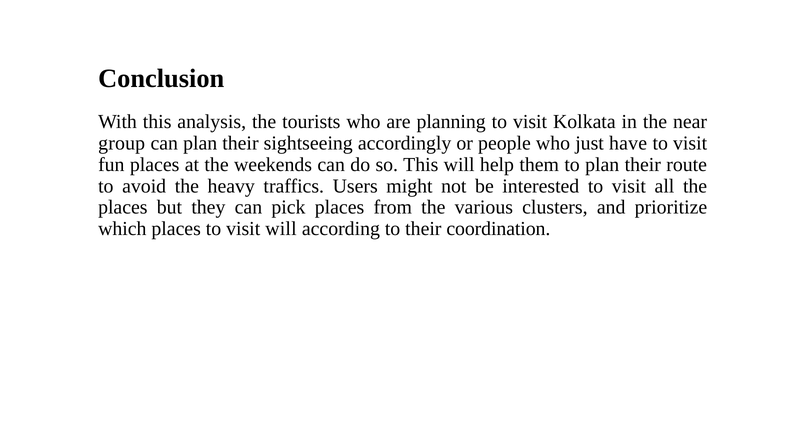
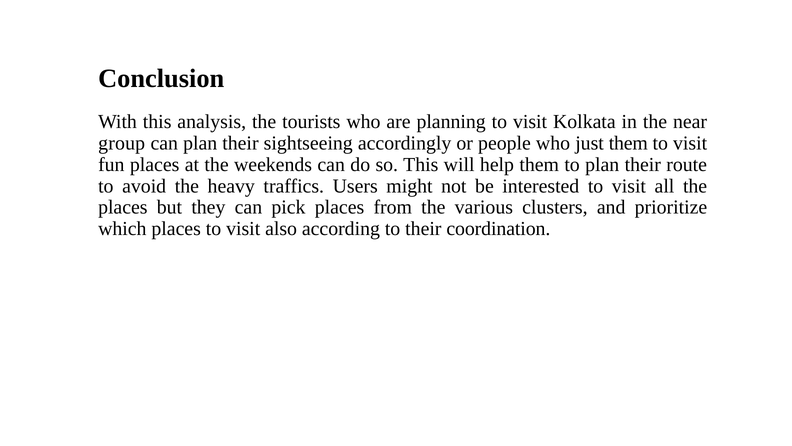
just have: have -> them
visit will: will -> also
